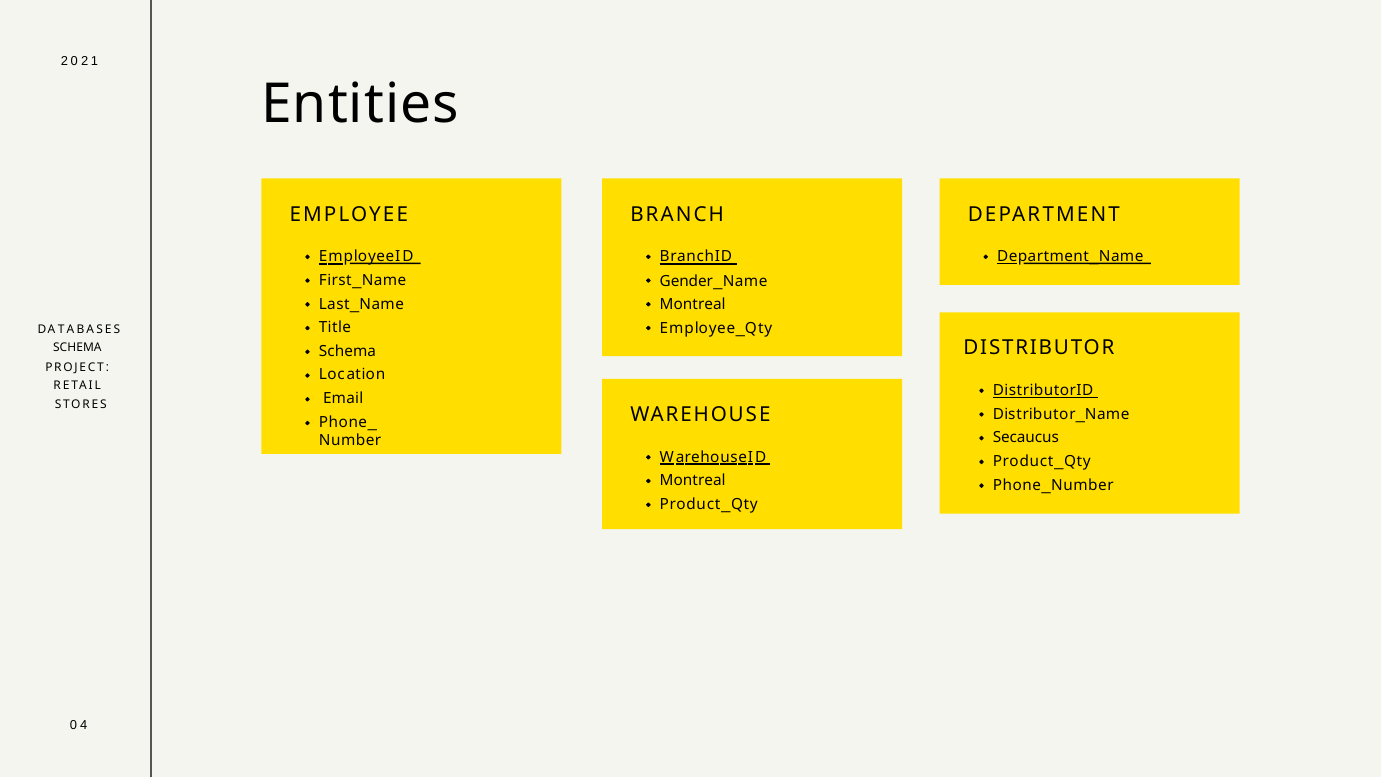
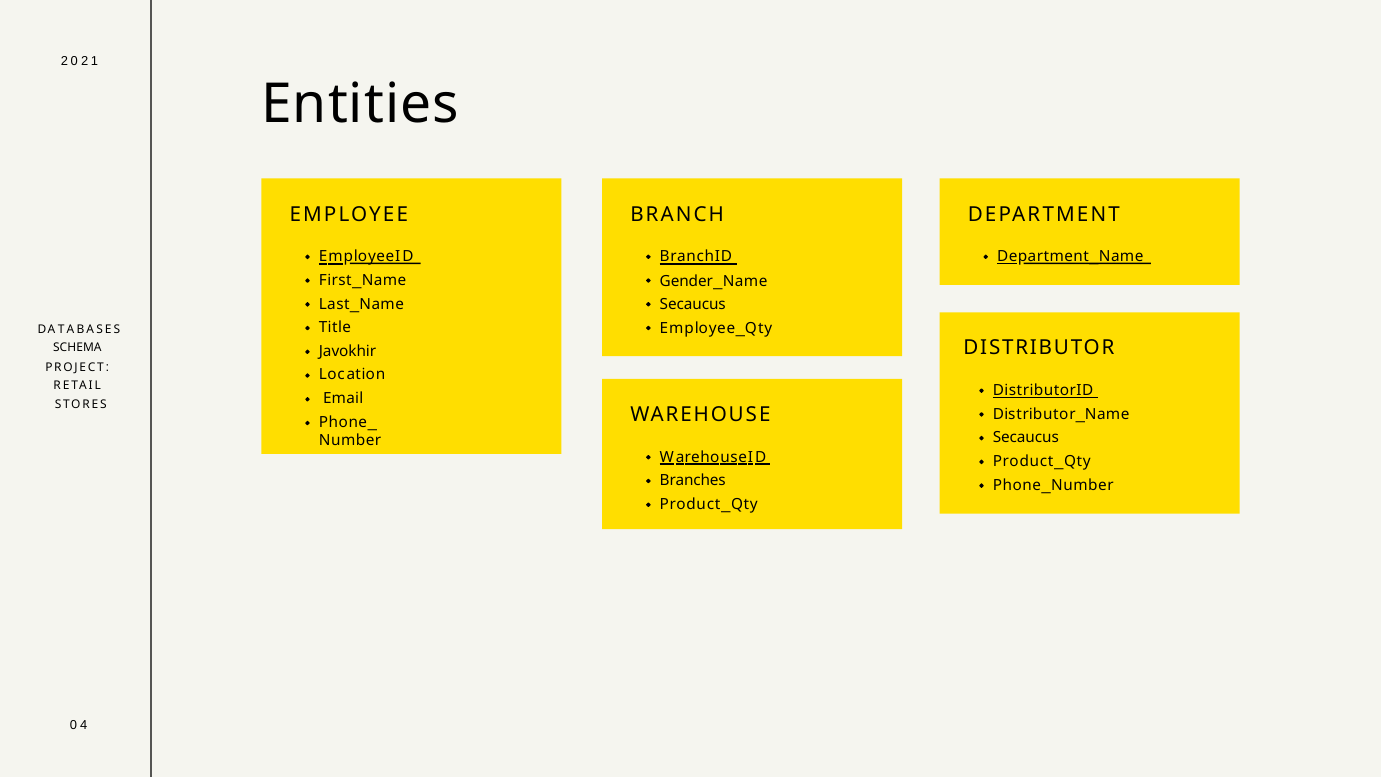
Montreal at (693, 304): Montreal -> Secaucus
Schema at (347, 351): Schema -> Javokhir
Montreal at (693, 480): Montreal -> Branches
